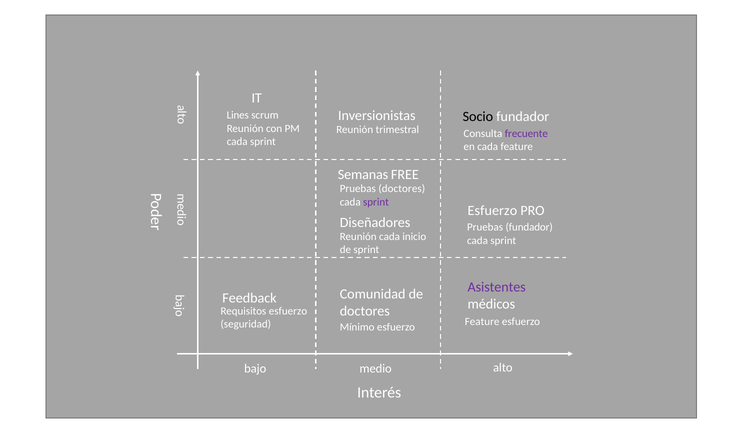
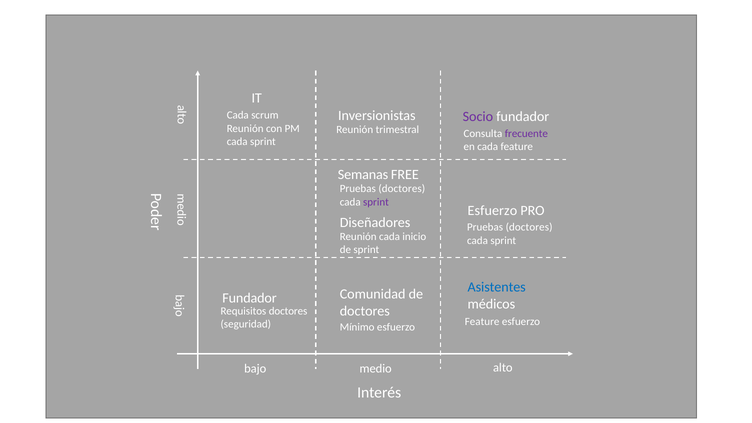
Lines at (238, 115): Lines -> Cada
Socio colour: black -> purple
fundador at (529, 227): fundador -> doctores
Asistentes colour: purple -> blue
Feedback at (249, 298): Feedback -> Fundador
Requisitos esfuerzo: esfuerzo -> doctores
